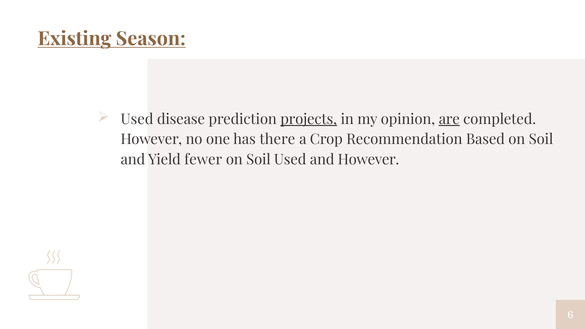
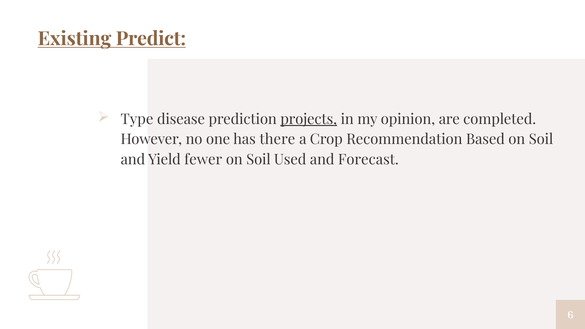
Season: Season -> Predict
Used at (137, 119): Used -> Type
are underline: present -> none
and However: However -> Forecast
